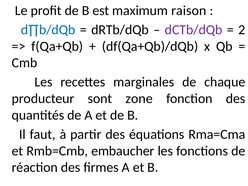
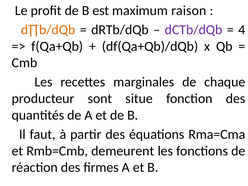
d∏b/dQb colour: blue -> orange
2: 2 -> 4
zone: zone -> situe
embaucher: embaucher -> demeurent
